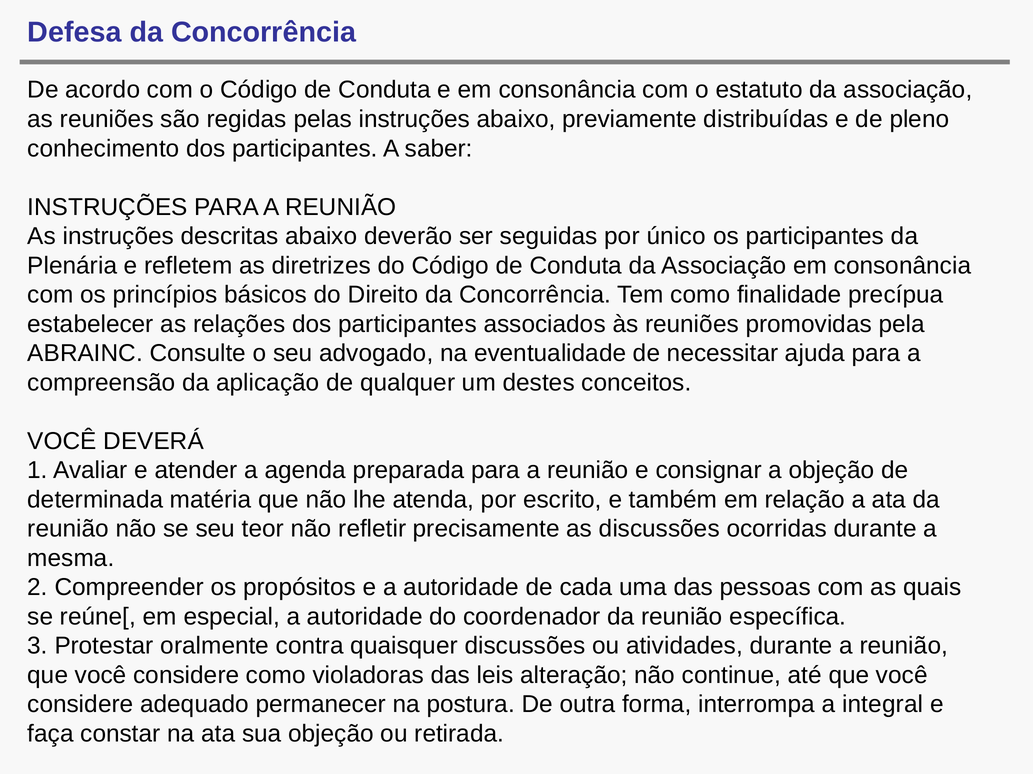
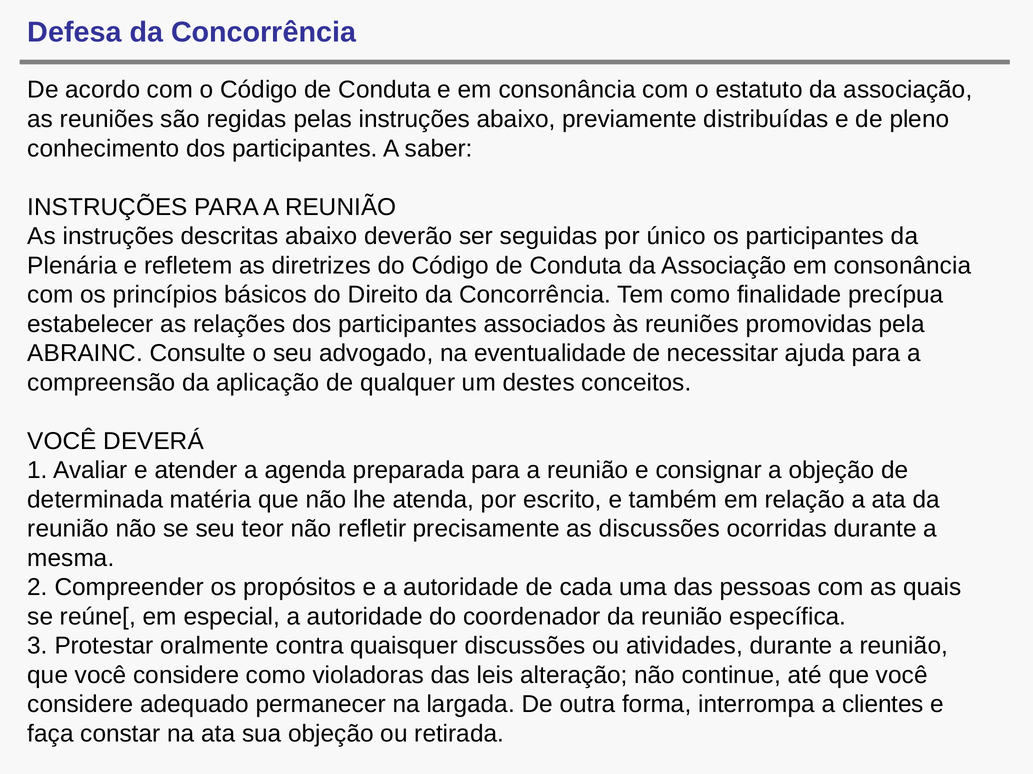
postura: postura -> largada
integral: integral -> clientes
